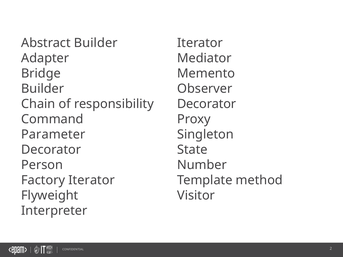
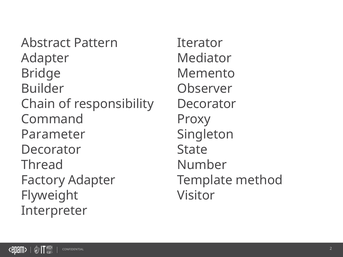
Abstract Builder: Builder -> Pattern
Person: Person -> Thread
Factory Iterator: Iterator -> Adapter
